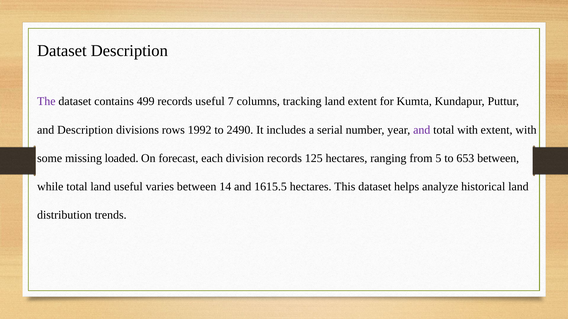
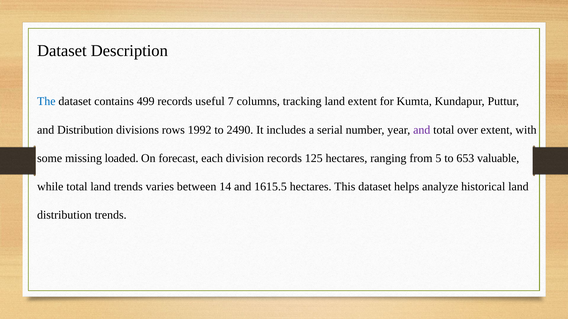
The colour: purple -> blue
and Description: Description -> Distribution
total with: with -> over
653 between: between -> valuable
land useful: useful -> trends
